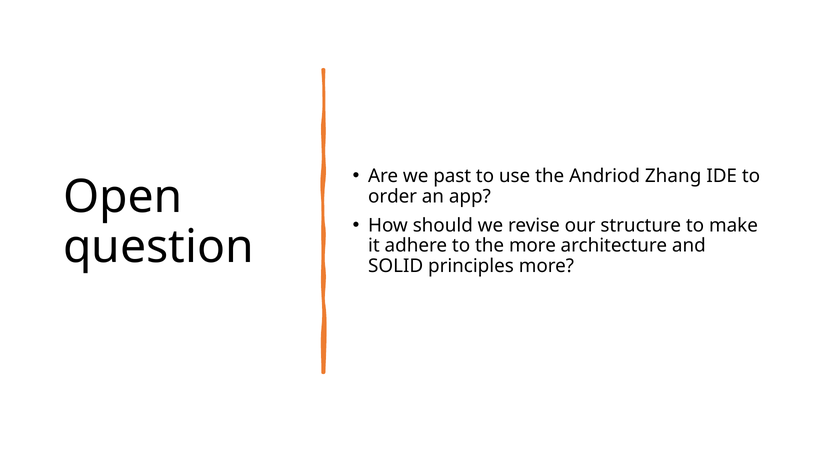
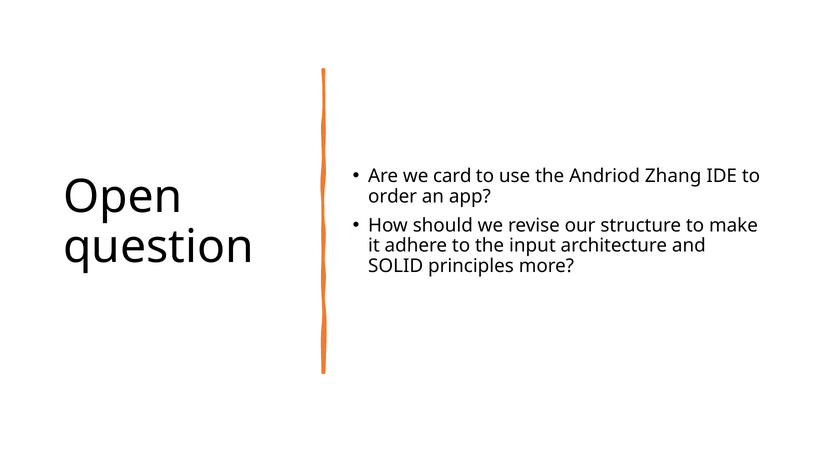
past: past -> card
the more: more -> input
